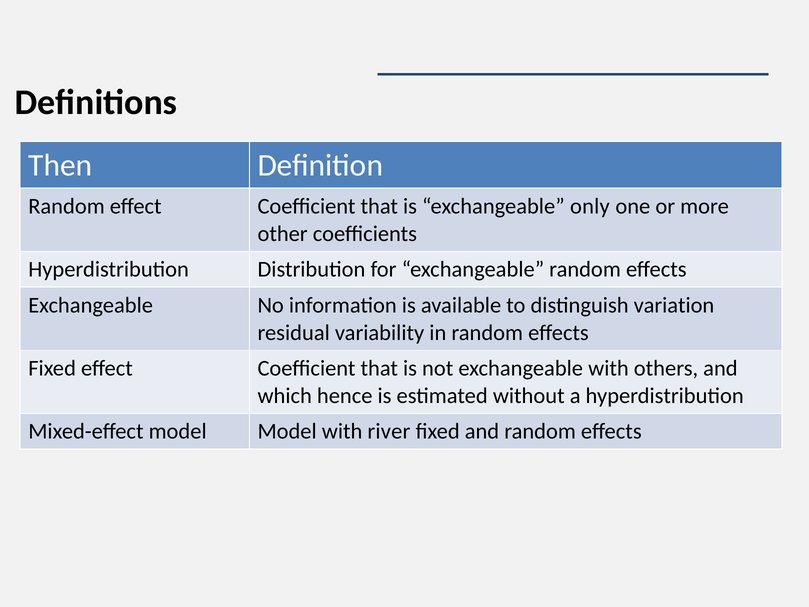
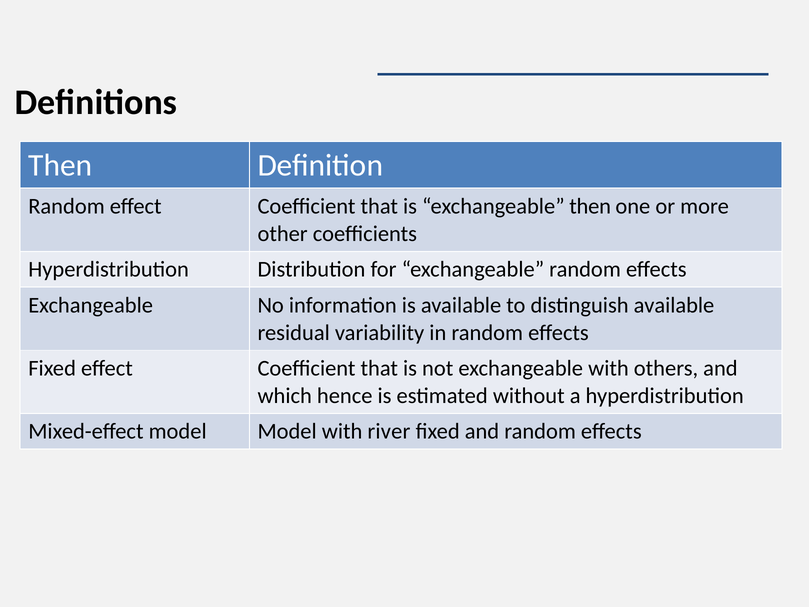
exchangeable only: only -> then
distinguish variation: variation -> available
